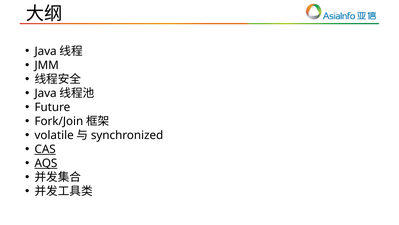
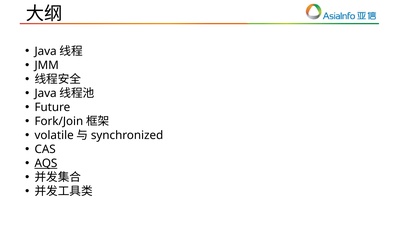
CAS underline: present -> none
